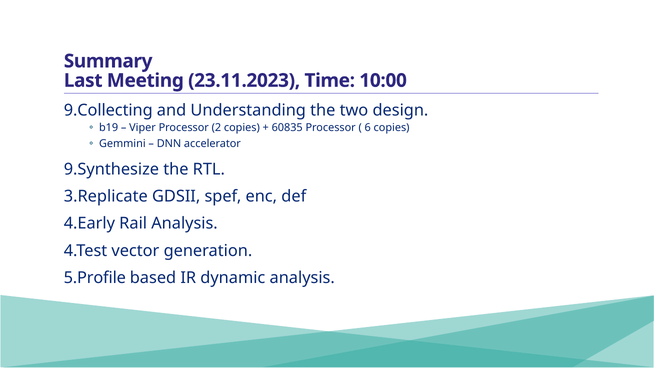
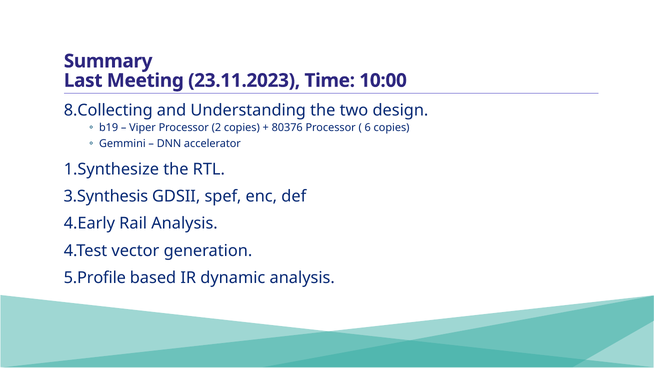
9.Collecting: 9.Collecting -> 8.Collecting
60835: 60835 -> 80376
9.Synthesize: 9.Synthesize -> 1.Synthesize
3.Replicate: 3.Replicate -> 3.Synthesis
